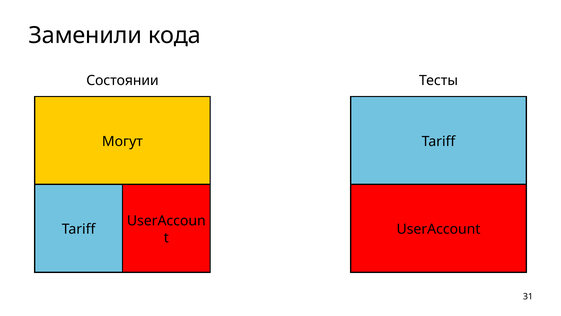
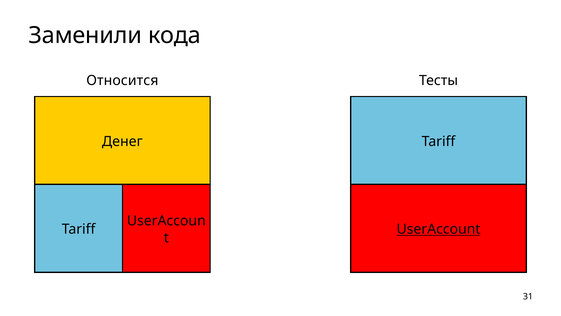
Состоянии: Состоянии -> Относится
Могут: Могут -> Денег
UserAccount underline: none -> present
